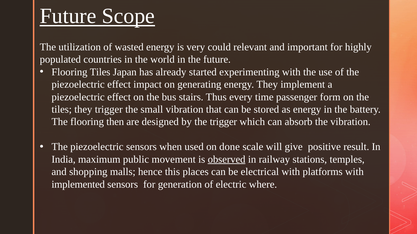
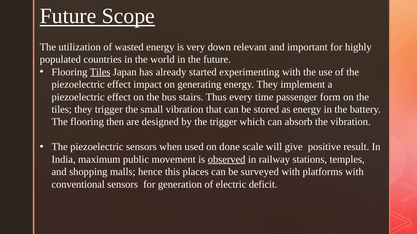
could: could -> down
Tiles at (100, 72) underline: none -> present
electrical: electrical -> surveyed
implemented: implemented -> conventional
where: where -> deficit
